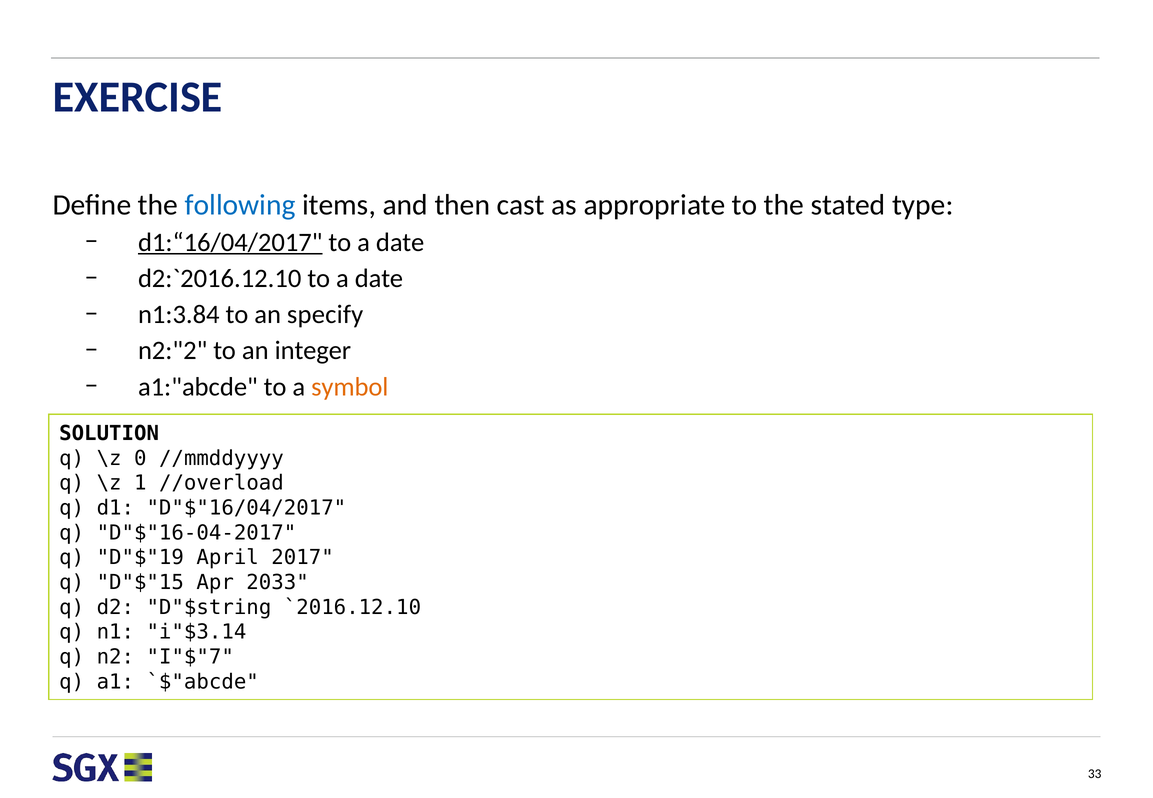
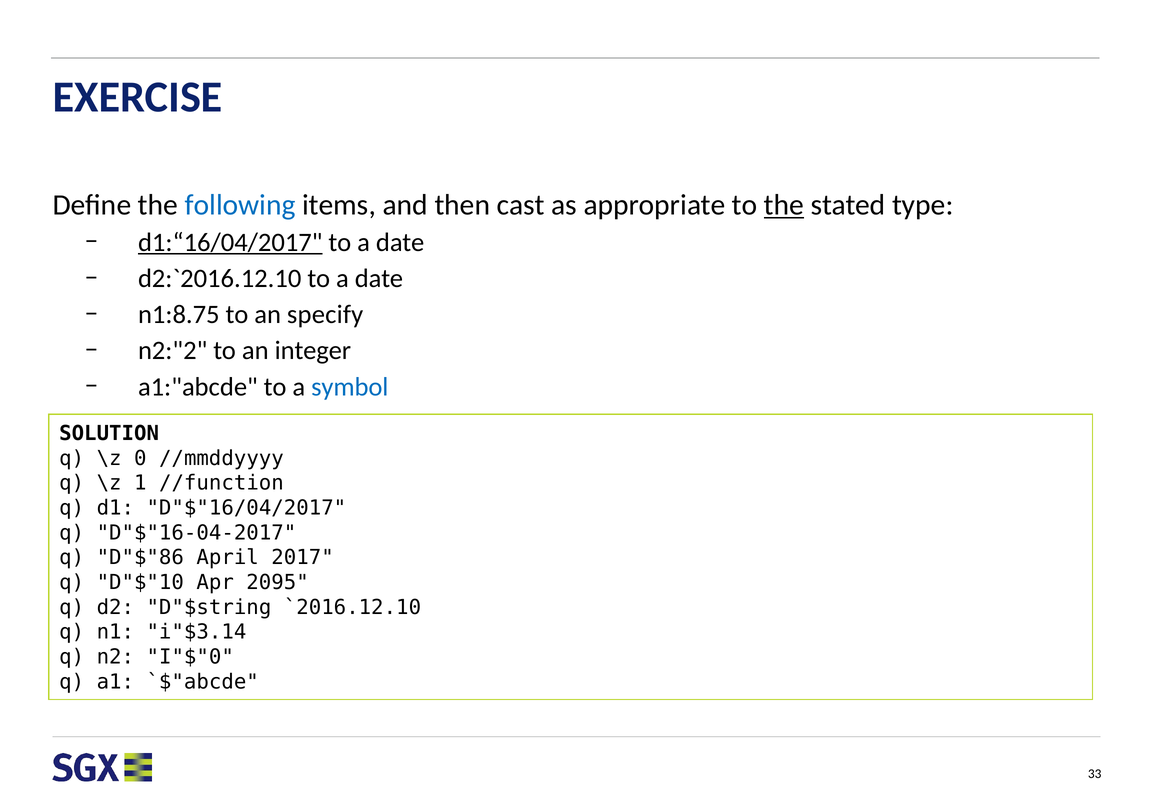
the at (784, 205) underline: none -> present
n1:3.84: n1:3.84 -> n1:8.75
symbol colour: orange -> blue
//overload: //overload -> //function
D"$"19: D"$"19 -> D"$"86
D"$"15: D"$"15 -> D"$"10
2033: 2033 -> 2095
I"$"7: I"$"7 -> I"$"0
